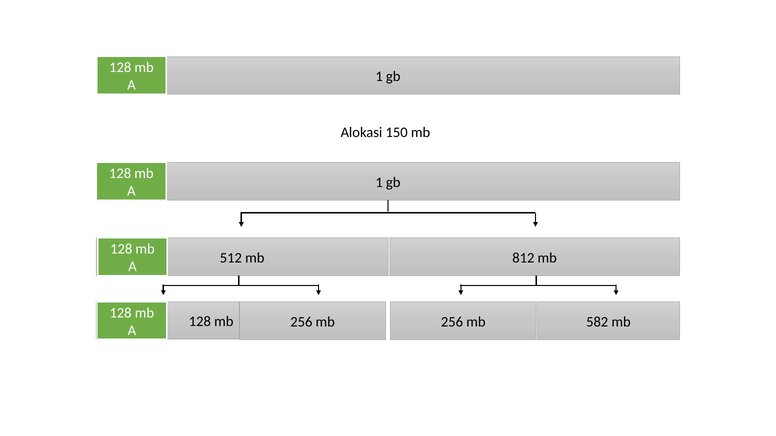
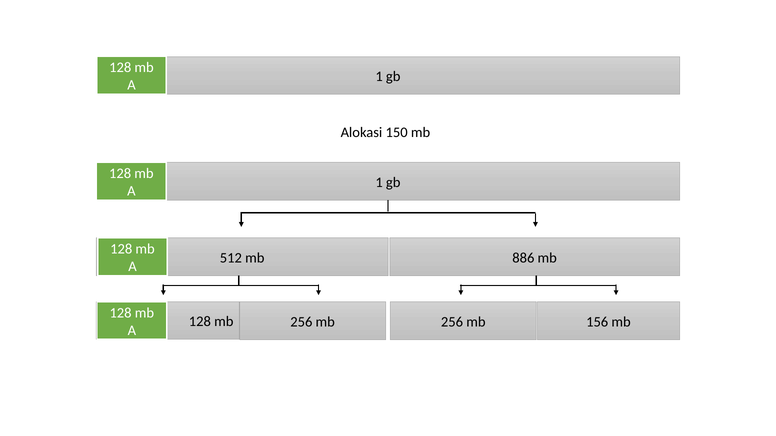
812: 812 -> 886
582: 582 -> 156
